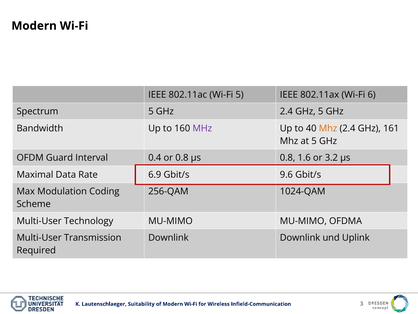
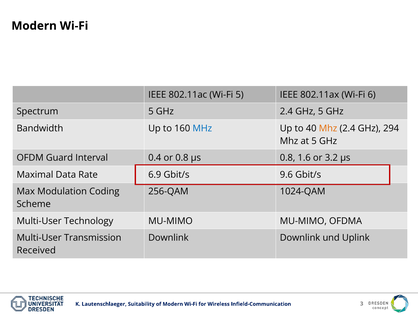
MHz at (202, 128) colour: purple -> blue
161: 161 -> 294
Required: Required -> Received
